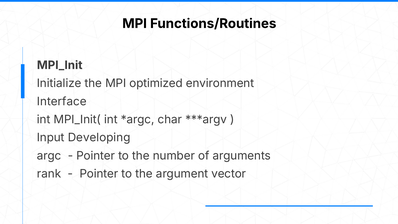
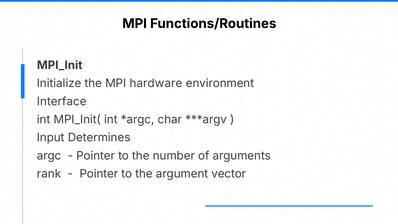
optimized: optimized -> hardware
Developing: Developing -> Determines
